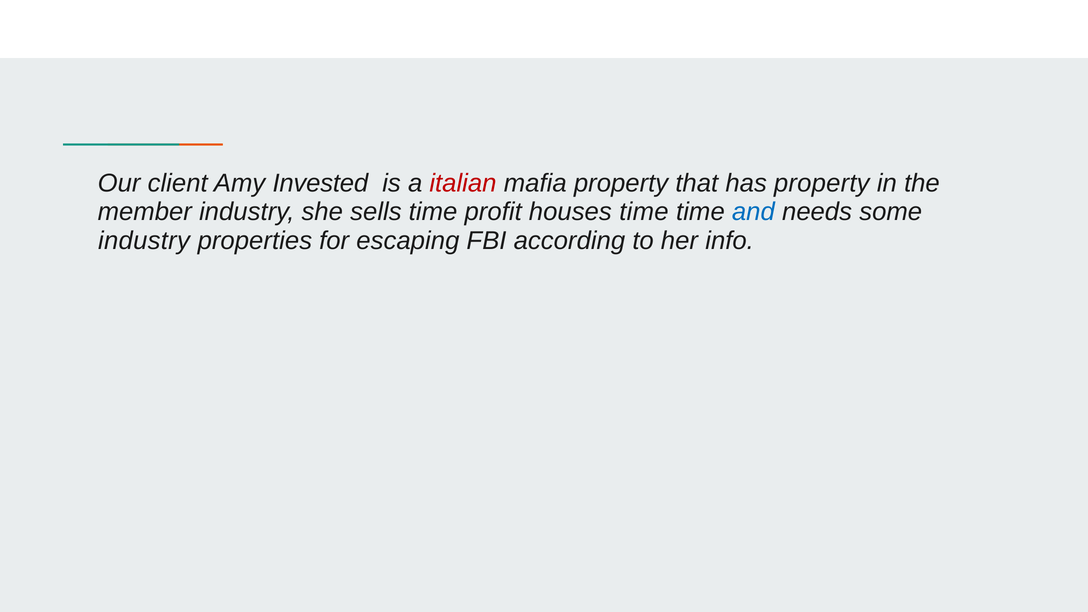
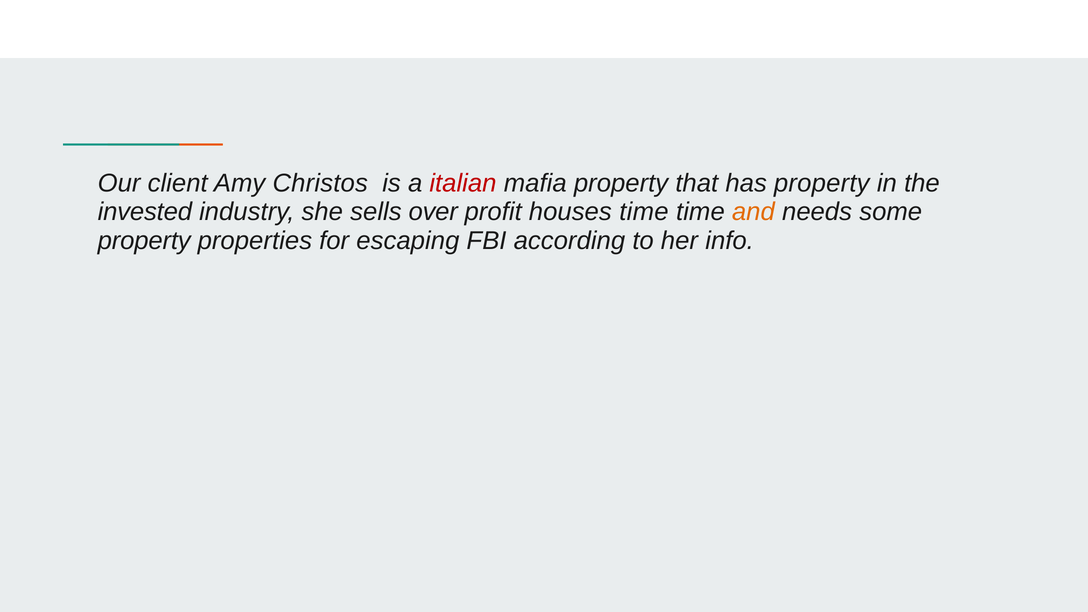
Invested: Invested -> Christos
member: member -> invested
sells time: time -> over
and colour: blue -> orange
industry at (144, 241): industry -> property
